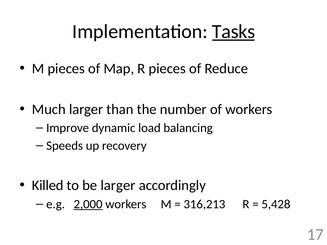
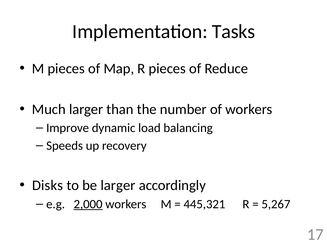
Tasks underline: present -> none
Killed: Killed -> Disks
316,213: 316,213 -> 445,321
5,428: 5,428 -> 5,267
